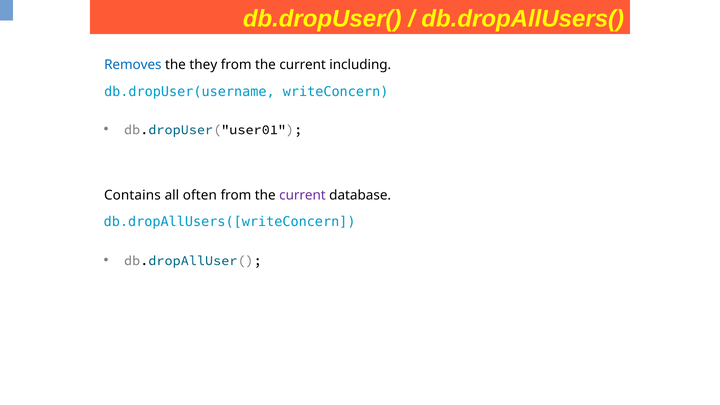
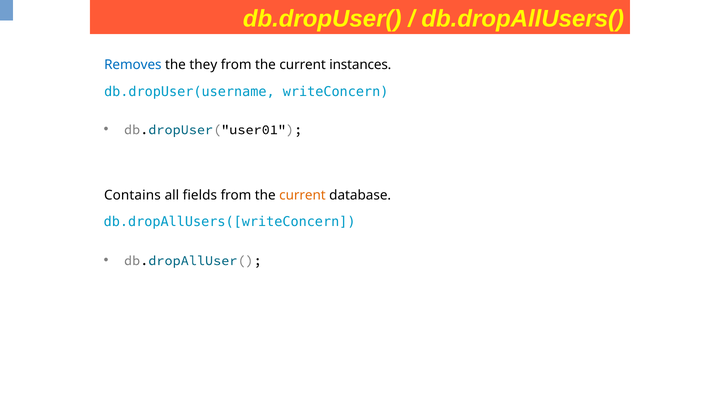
including: including -> instances
often: often -> fields
current at (302, 195) colour: purple -> orange
